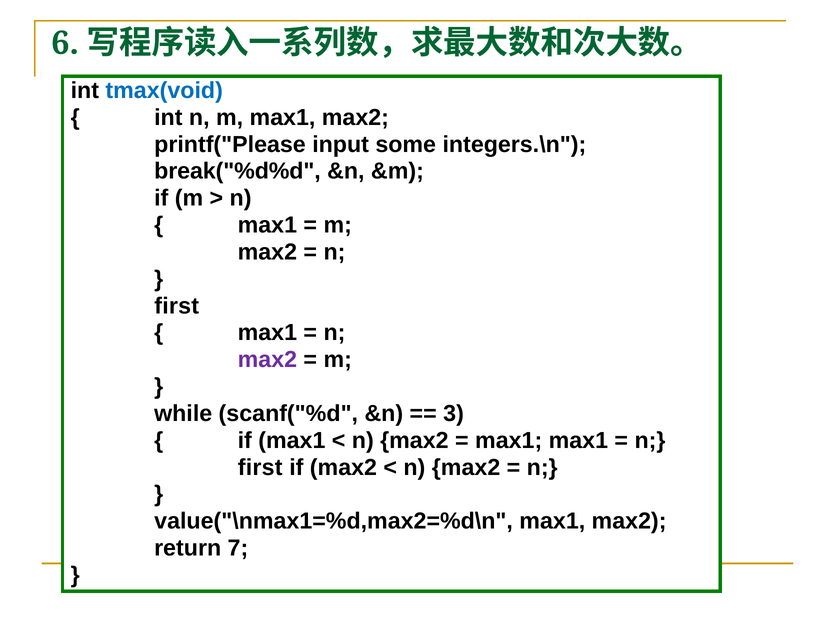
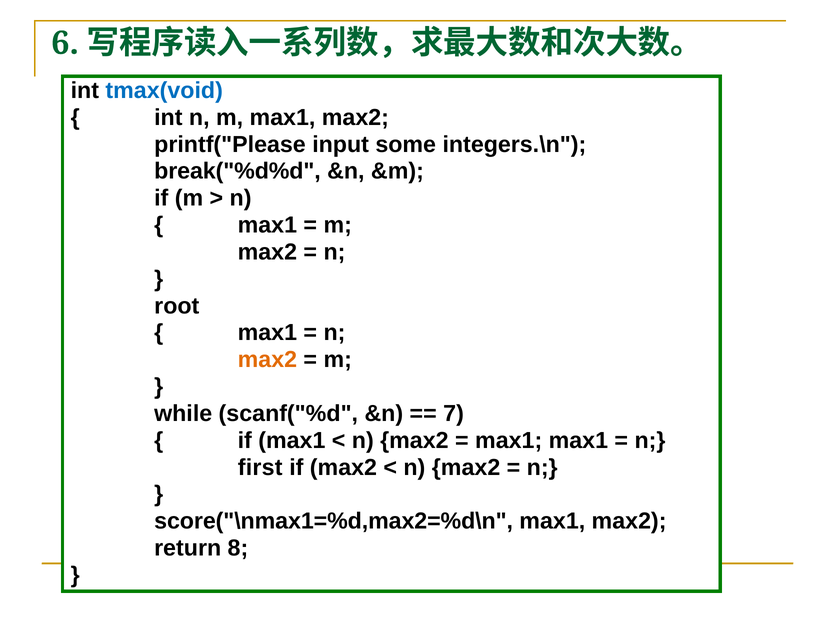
first at (177, 306): first -> root
max2 at (267, 360) colour: purple -> orange
3: 3 -> 7
value("\nmax1=%d,max2=%d\n: value("\nmax1=%d,max2=%d\n -> score("\nmax1=%d,max2=%d\n
7: 7 -> 8
